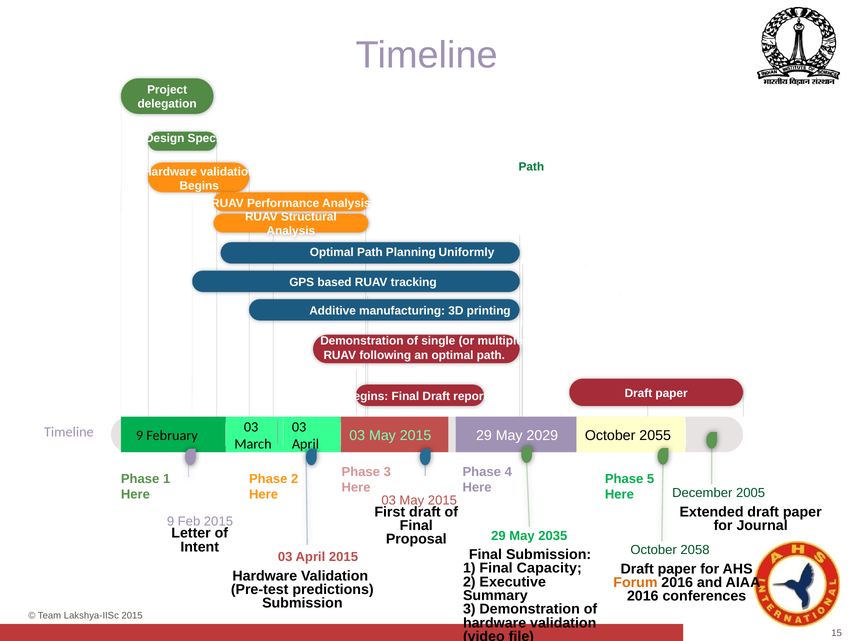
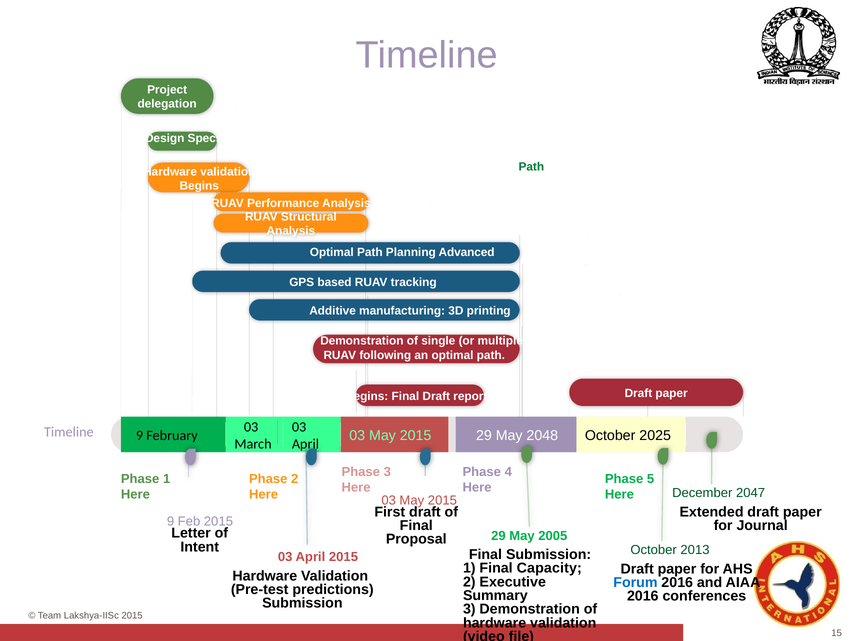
Uniformly: Uniformly -> Advanced
2029: 2029 -> 2048
2055: 2055 -> 2025
2005: 2005 -> 2047
2035: 2035 -> 2005
2058: 2058 -> 2013
Forum colour: orange -> blue
